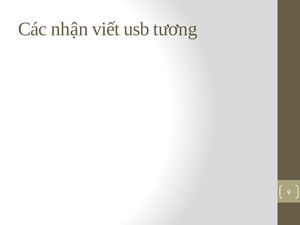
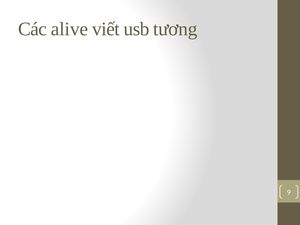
nhận: nhận -> alive
